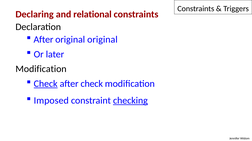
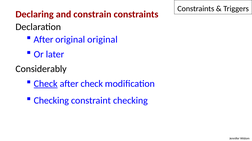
relational: relational -> constrain
Modification at (41, 69): Modification -> Considerably
Imposed at (51, 101): Imposed -> Checking
checking at (130, 101) underline: present -> none
